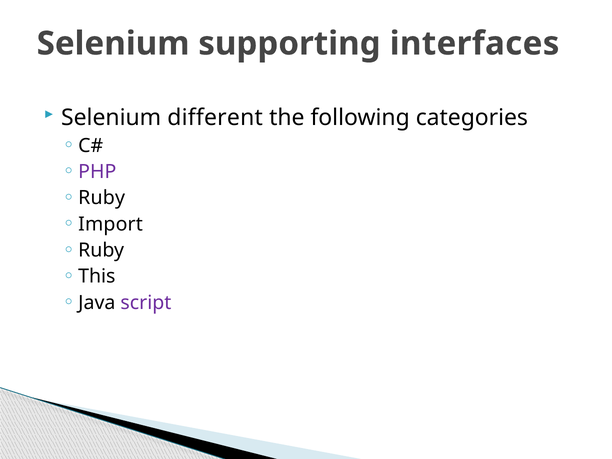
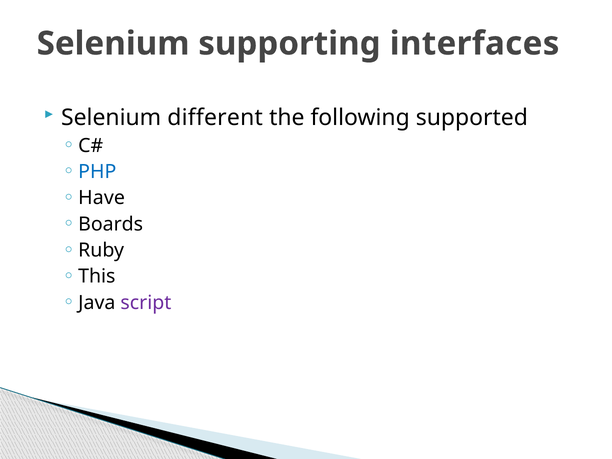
categories: categories -> supported
PHP colour: purple -> blue
Ruby at (102, 198): Ruby -> Have
Import: Import -> Boards
